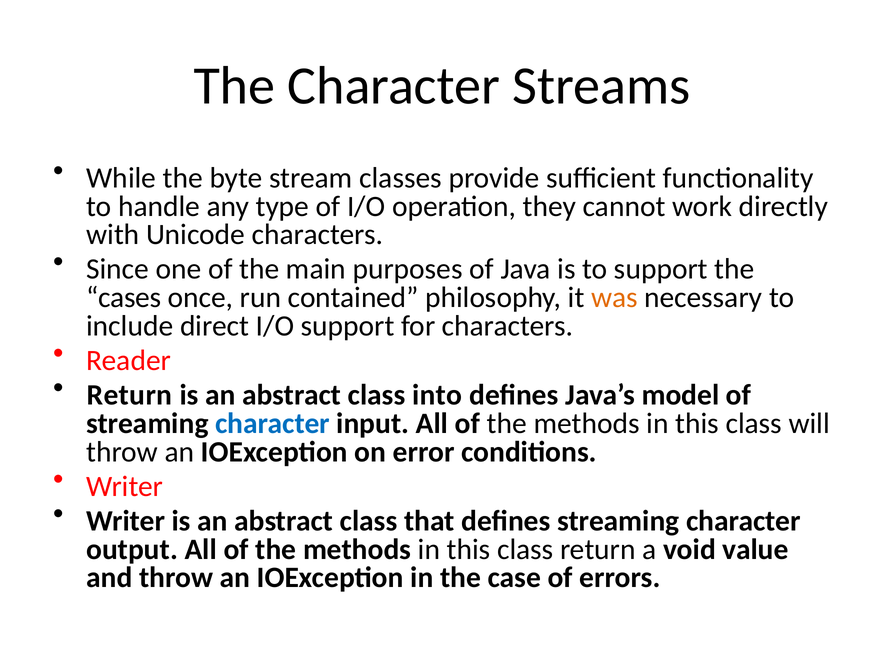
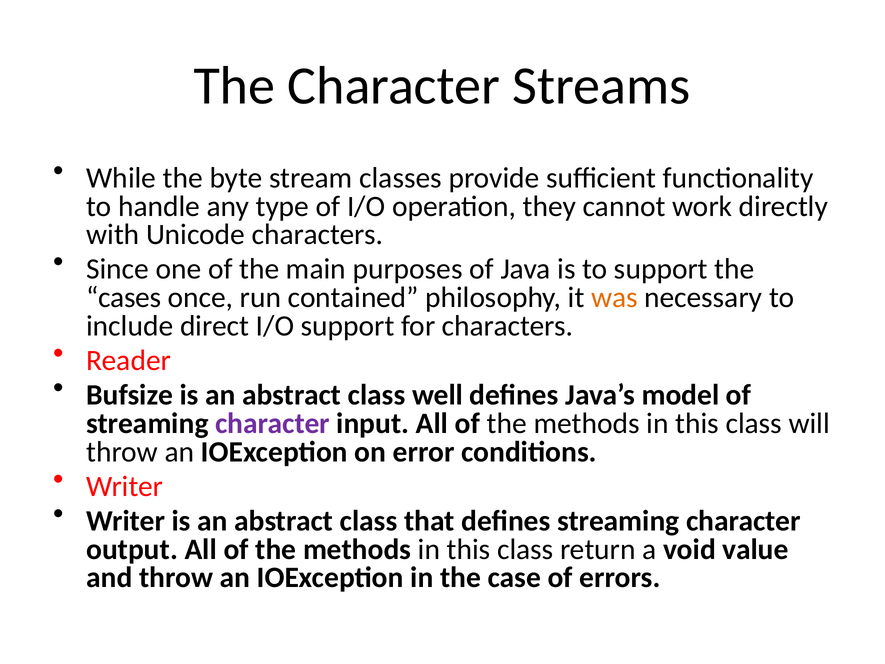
Return at (130, 395): Return -> Bufsize
into: into -> well
character at (273, 423) colour: blue -> purple
